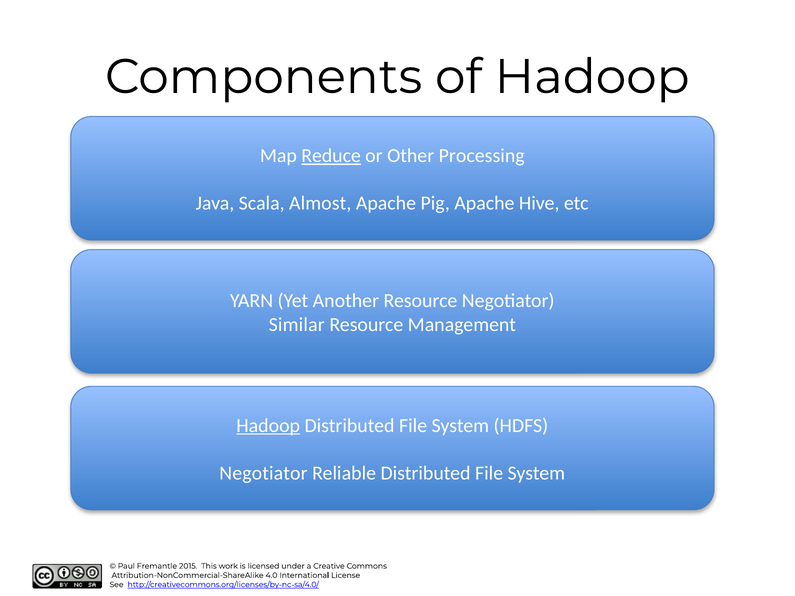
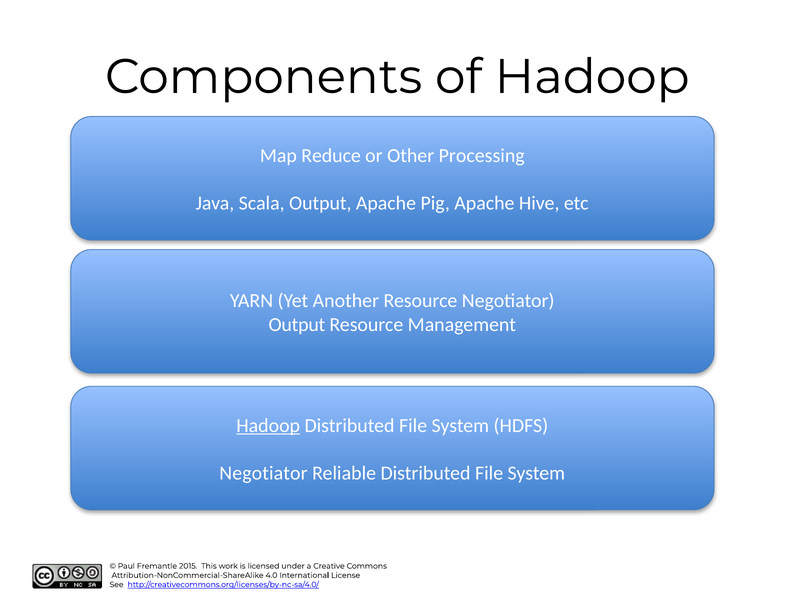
Reduce underline: present -> none
Scala Almost: Almost -> Output
Similar at (297, 325): Similar -> Output
